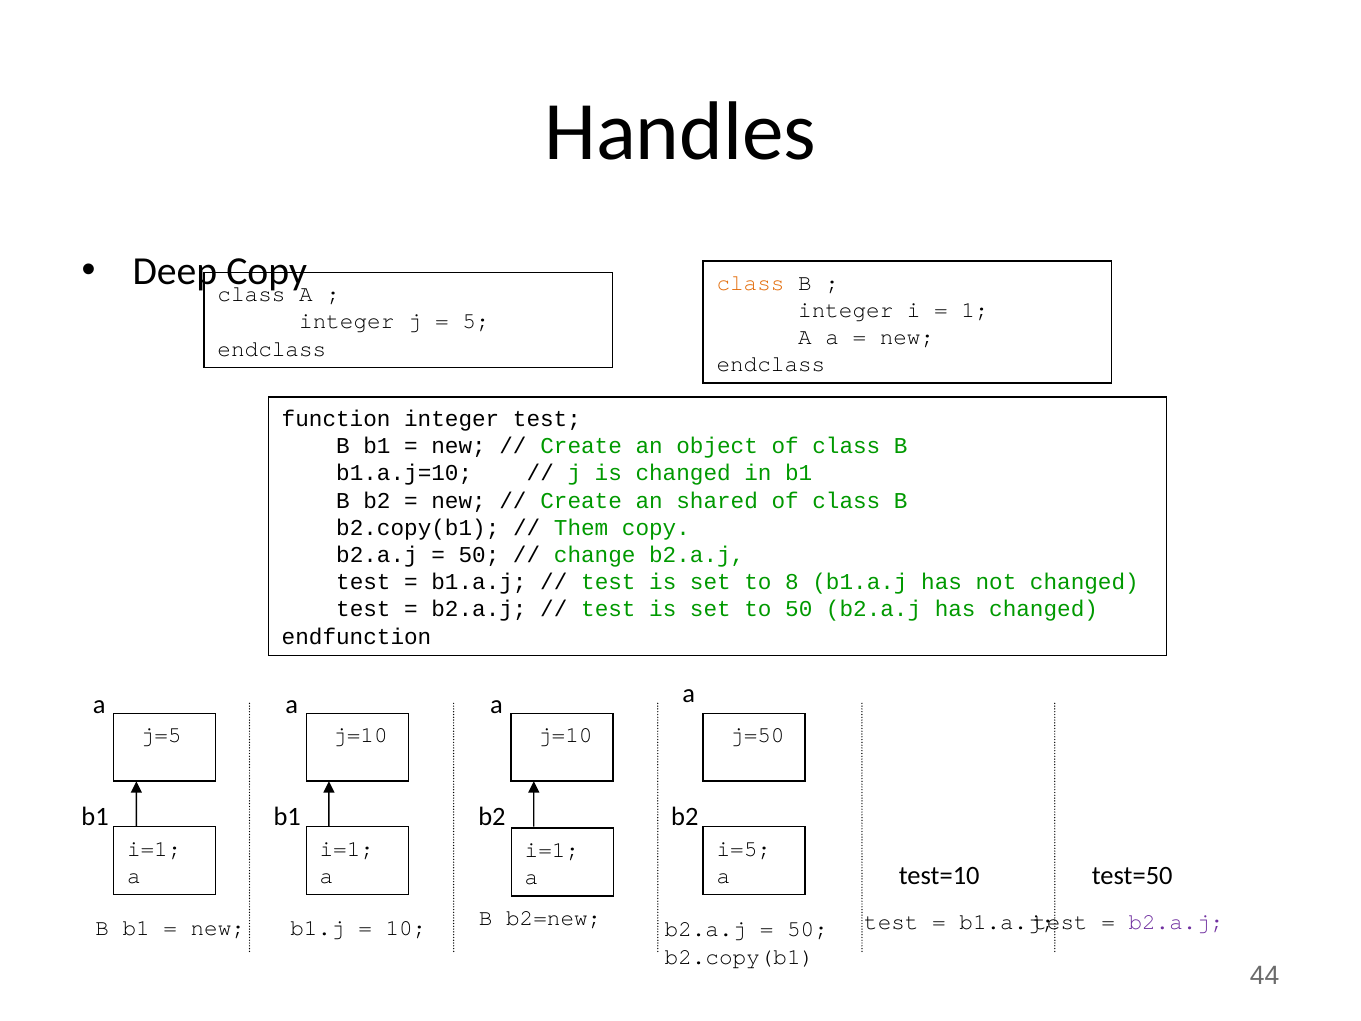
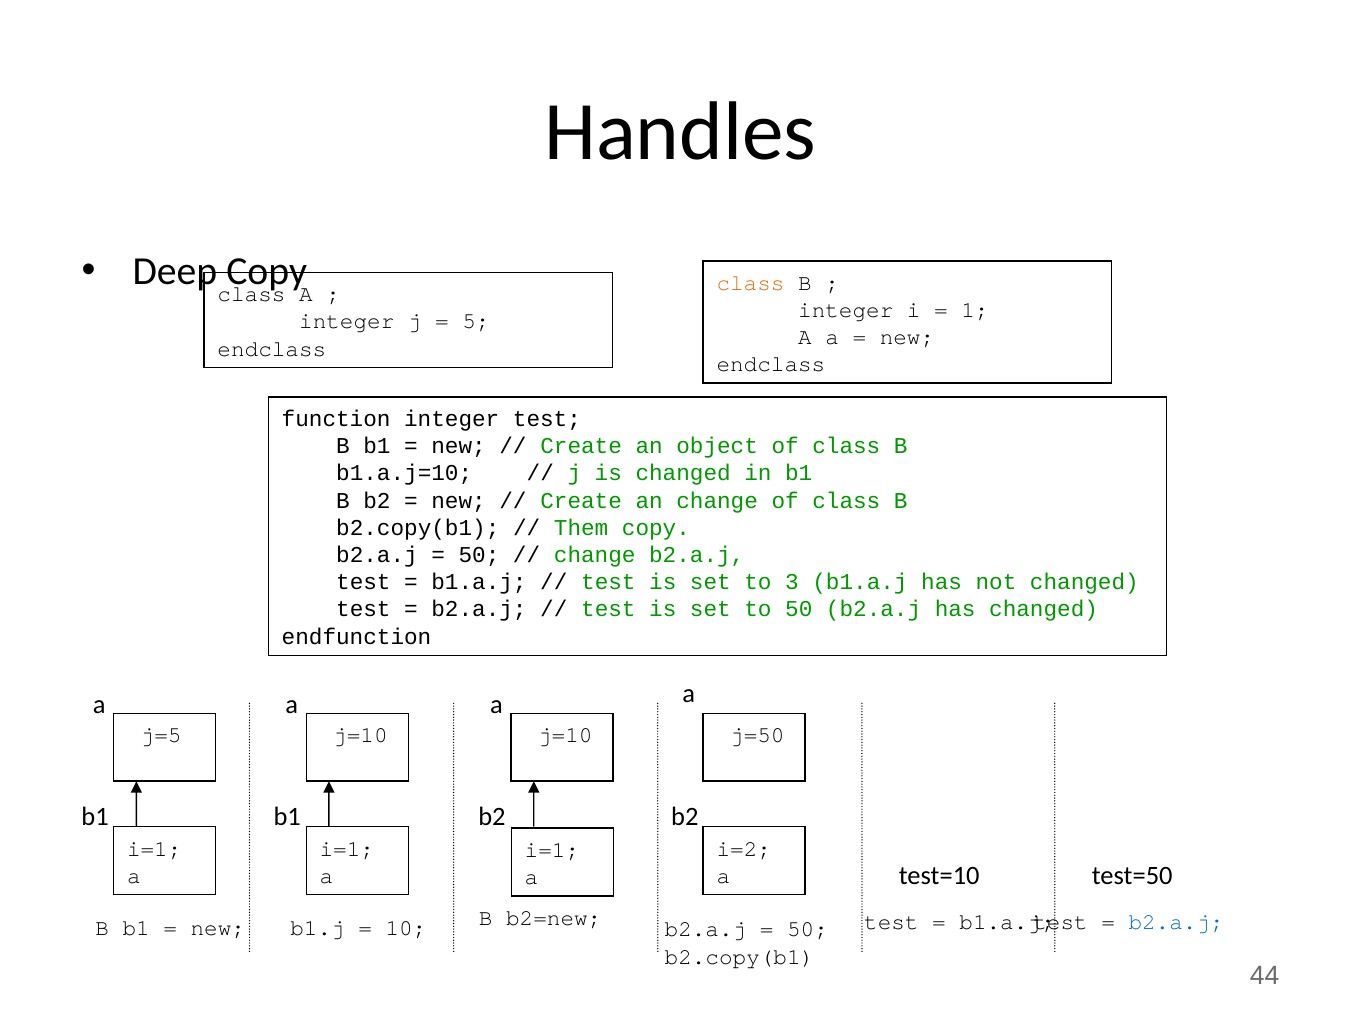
an shared: shared -> change
8: 8 -> 3
i=5: i=5 -> i=2
b2.a.j at (1176, 922) colour: purple -> blue
